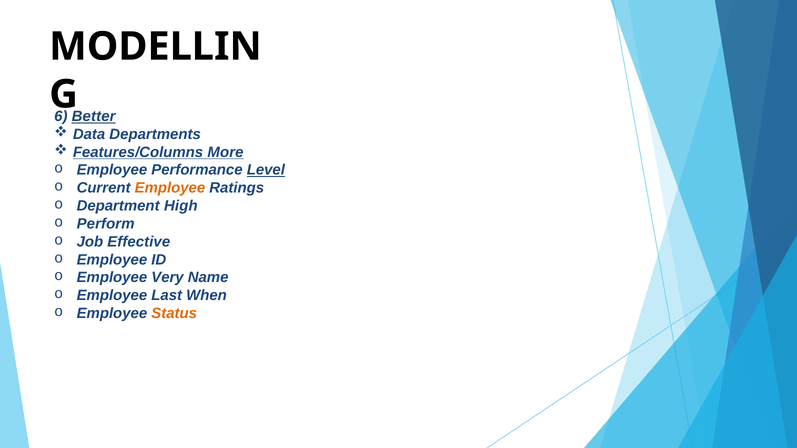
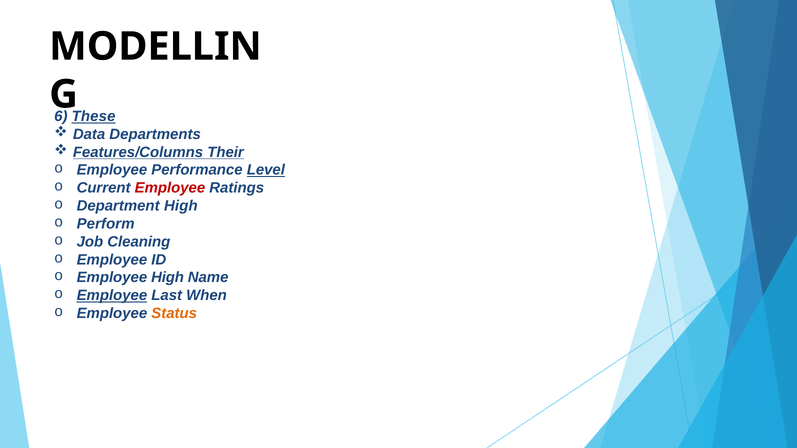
Better: Better -> These
More: More -> Their
Employee at (170, 188) colour: orange -> red
Effective: Effective -> Cleaning
Employee Very: Very -> High
Employee at (112, 296) underline: none -> present
